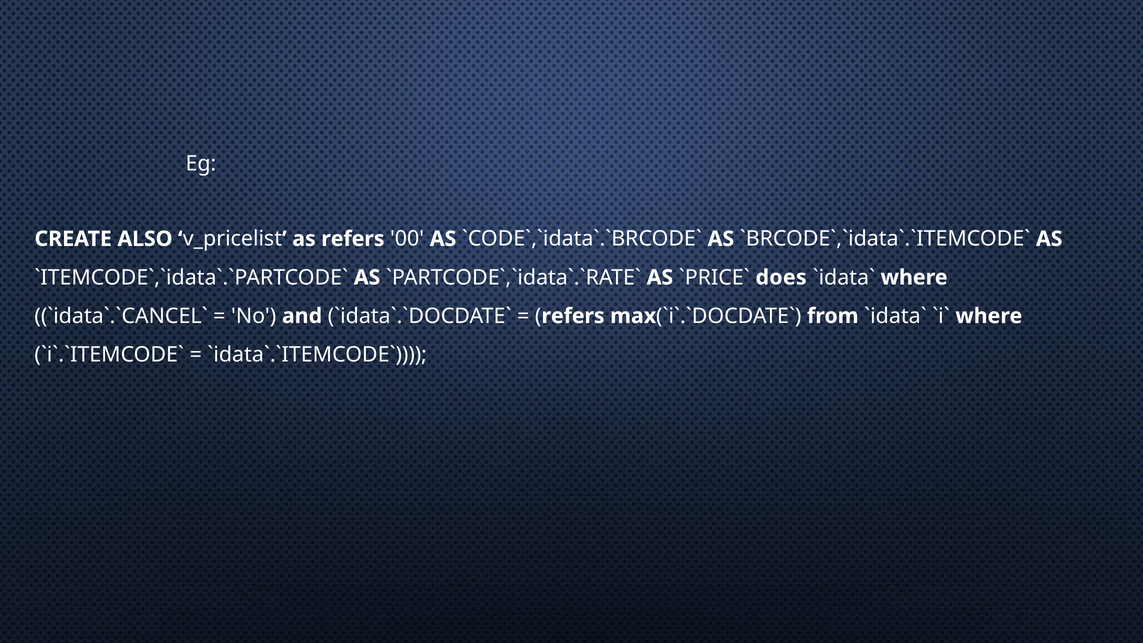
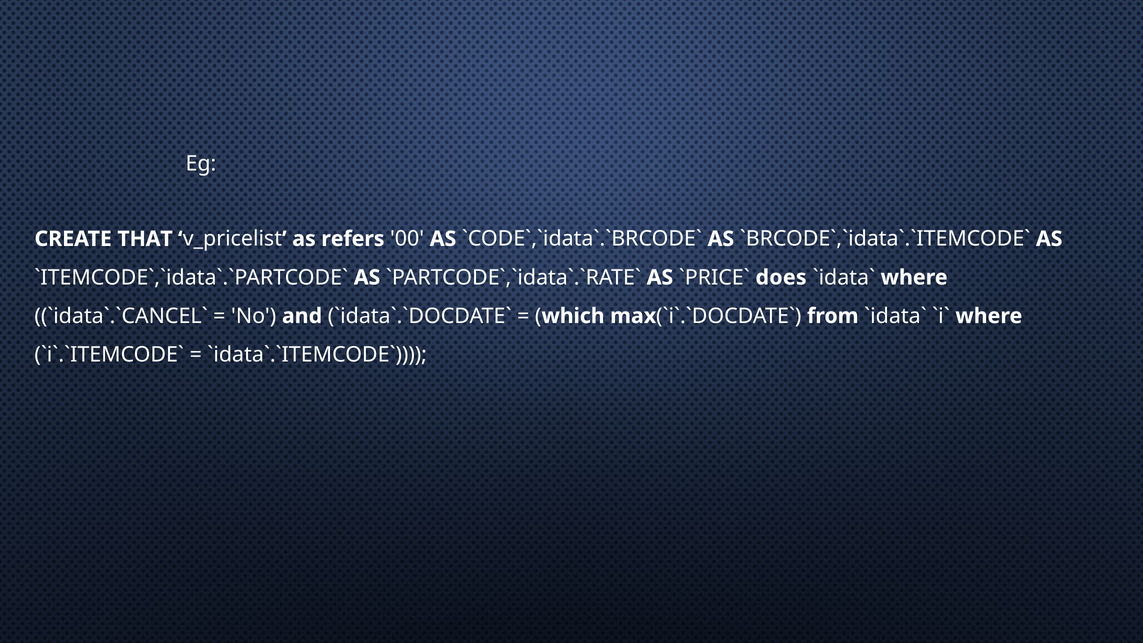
ALSO: ALSO -> THAT
refers at (573, 316): refers -> which
